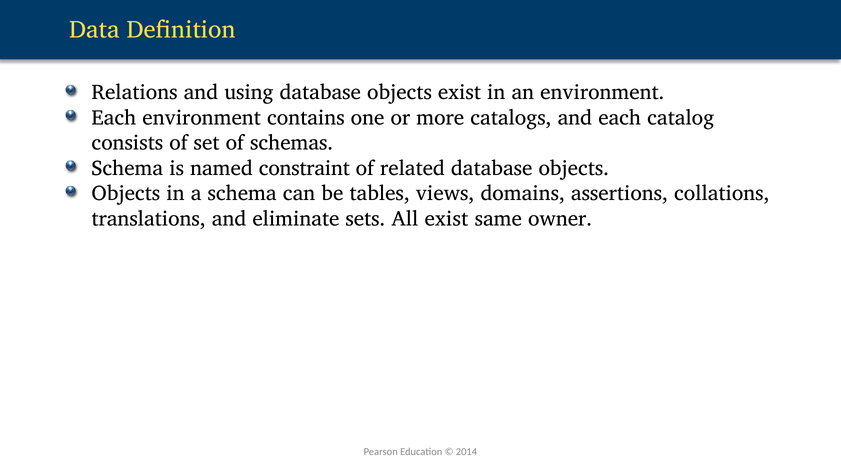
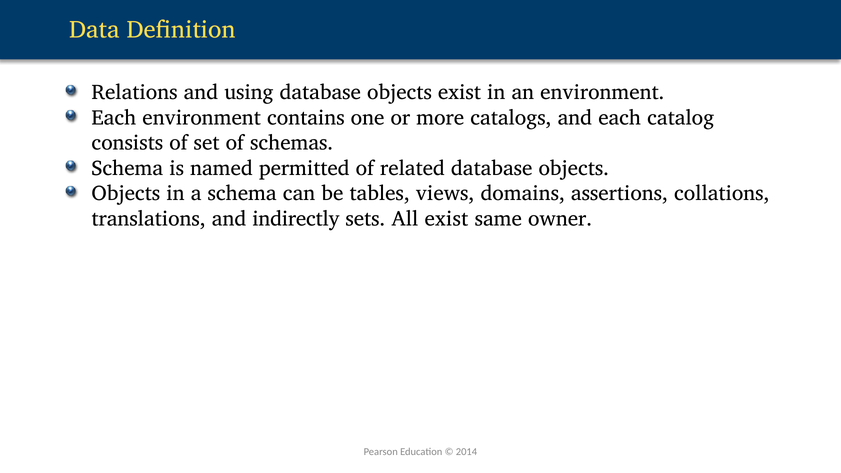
constraint: constraint -> permitted
eliminate: eliminate -> indirectly
